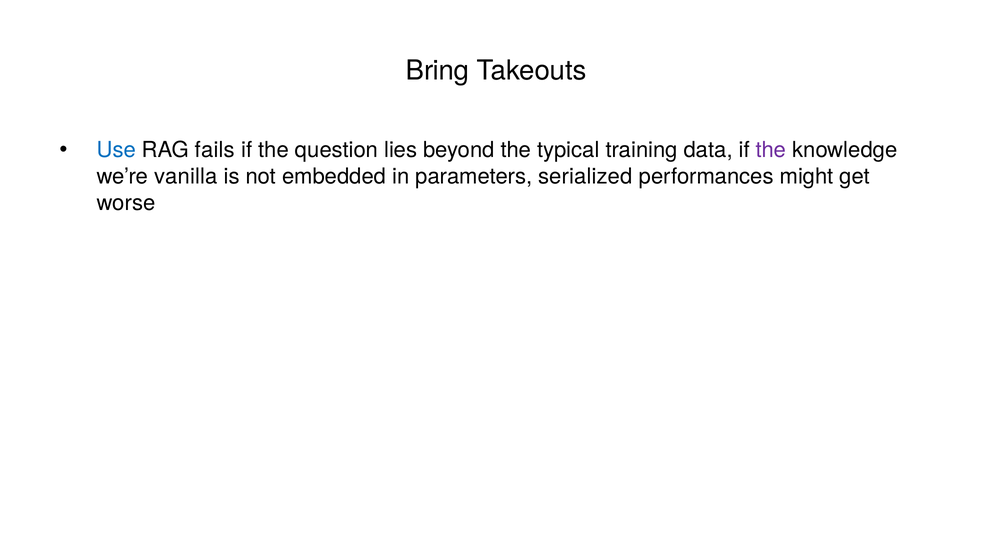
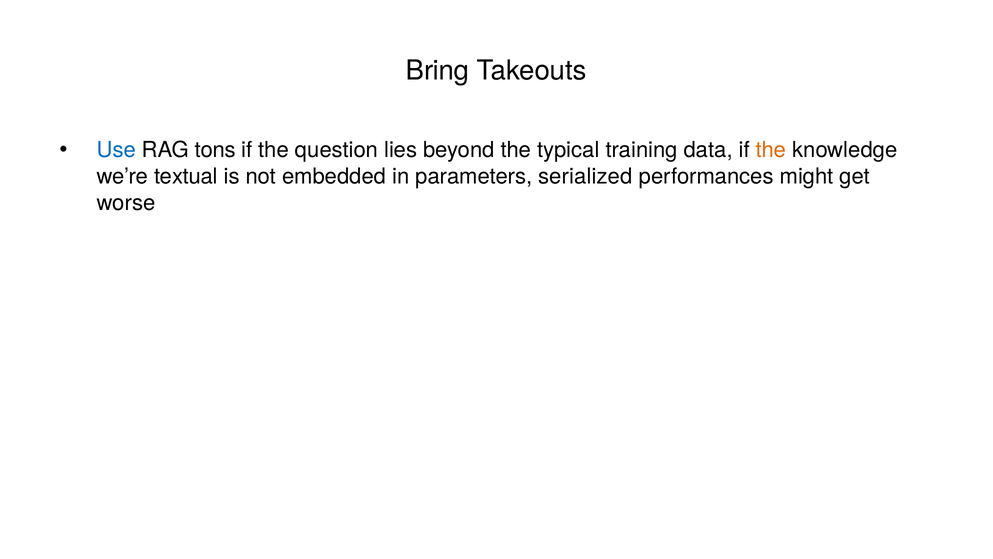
fails: fails -> tons
the at (771, 150) colour: purple -> orange
vanilla: vanilla -> textual
